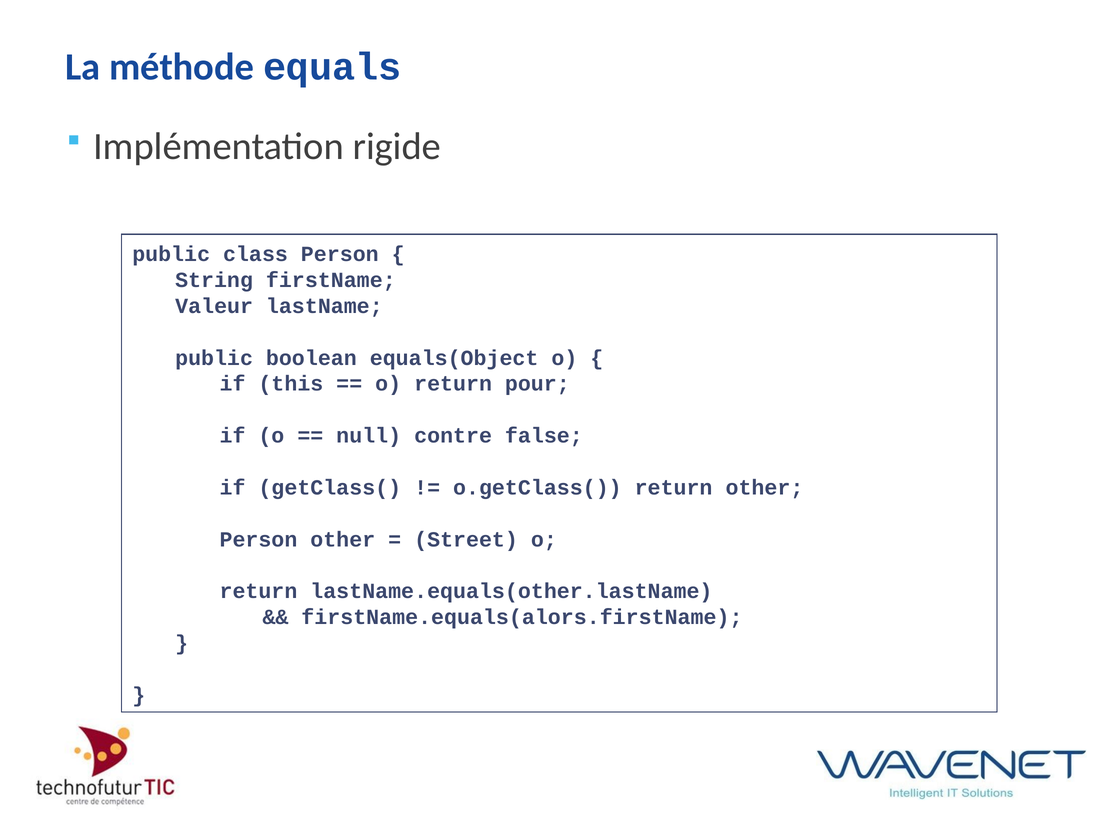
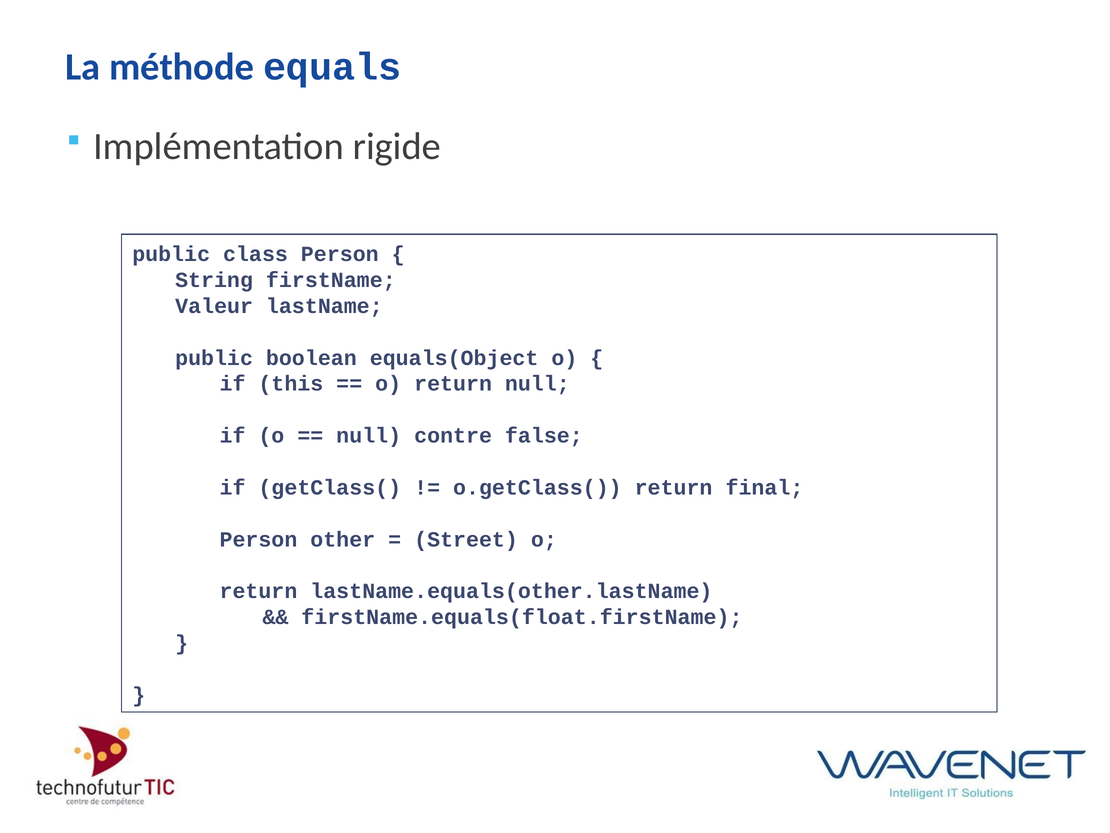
return pour: pour -> null
return other: other -> final
firstName.equals(alors.firstName: firstName.equals(alors.firstName -> firstName.equals(float.firstName
